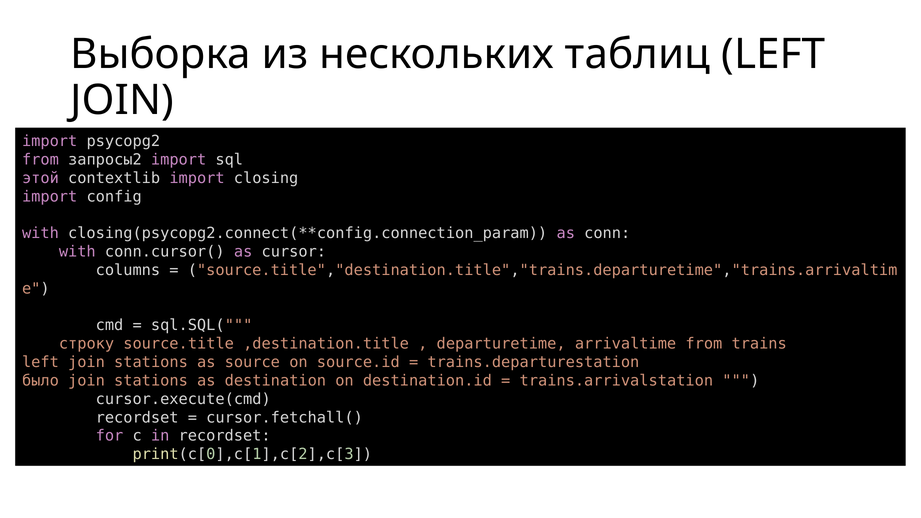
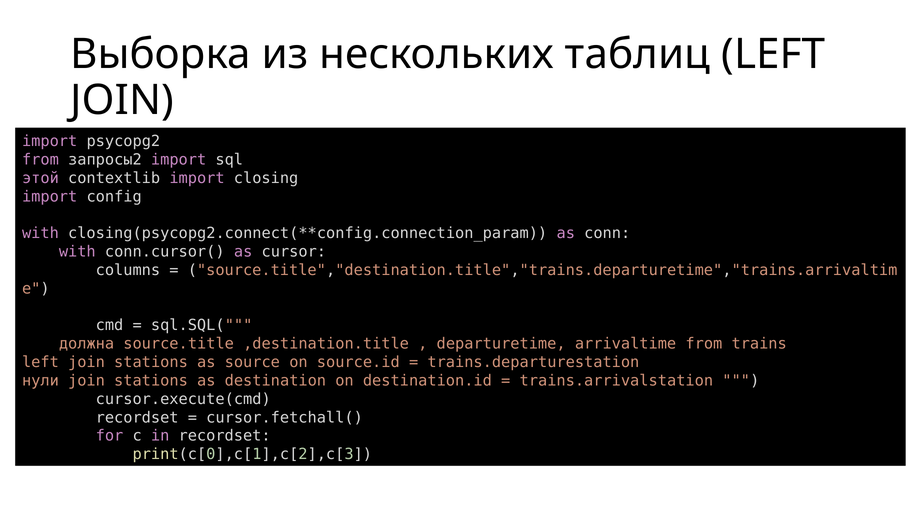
строку: строку -> должна
было: было -> нули
